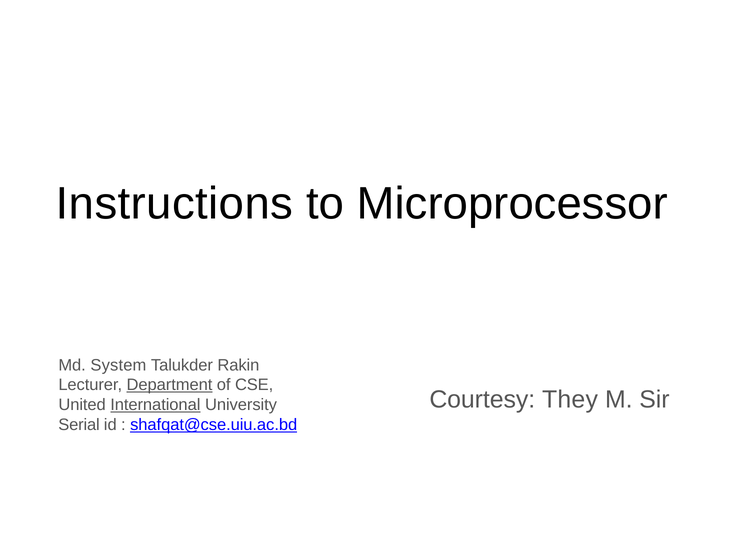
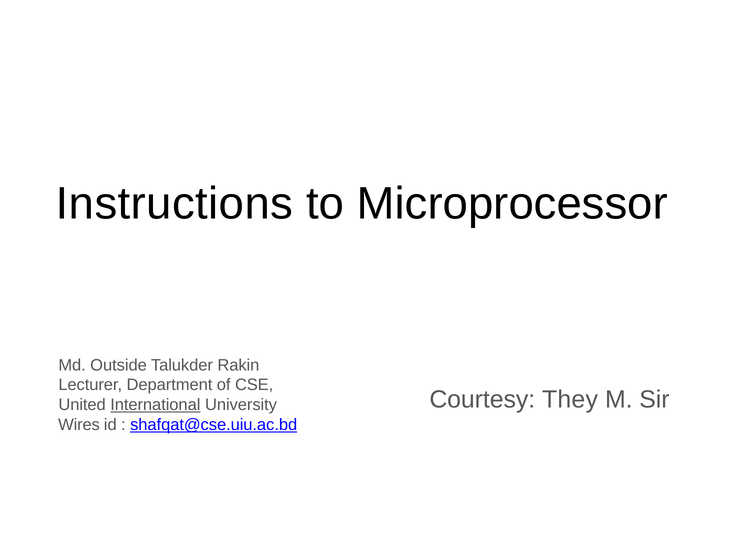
System: System -> Outside
Department underline: present -> none
Serial: Serial -> Wires
